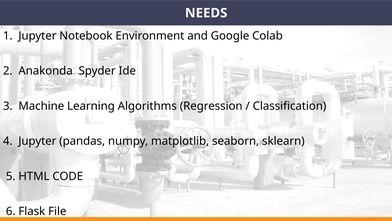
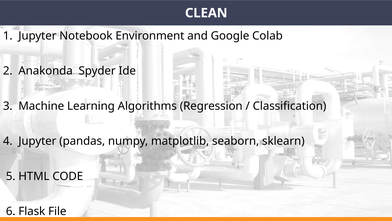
NEEDS: NEEDS -> CLEAN
